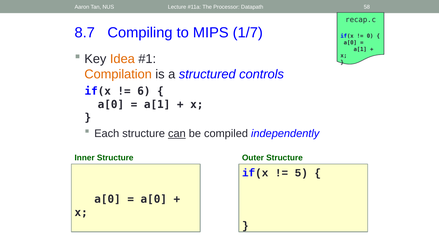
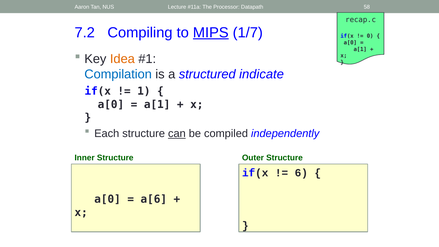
8.7: 8.7 -> 7.2
MIPS underline: none -> present
Compilation colour: orange -> blue
controls: controls -> indicate
6: 6 -> 1
5: 5 -> 6
a[0 at (154, 199): a[0 -> a[6
